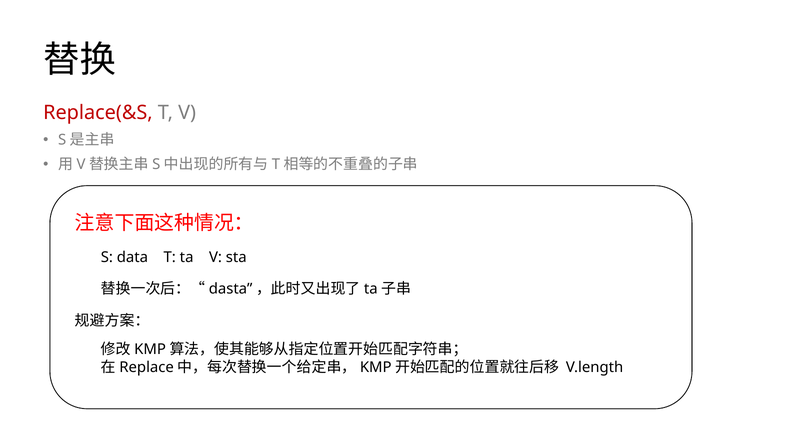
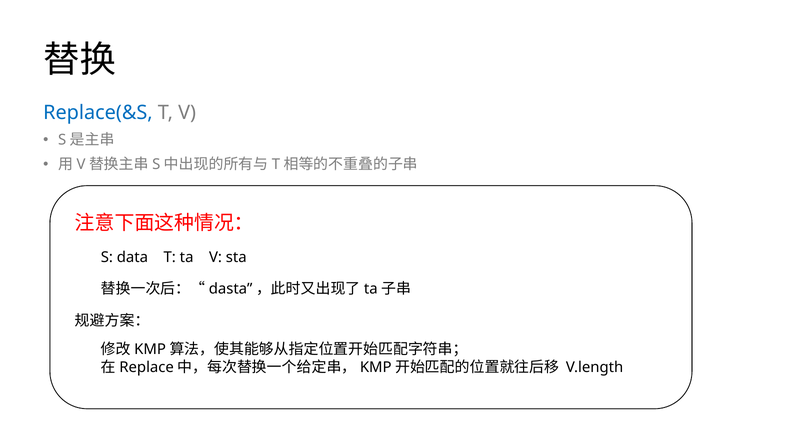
Replace(&S colour: red -> blue
